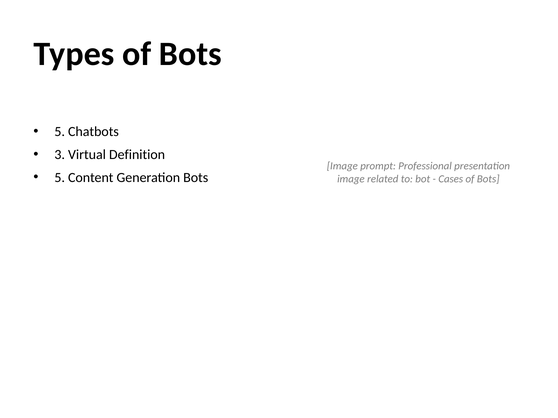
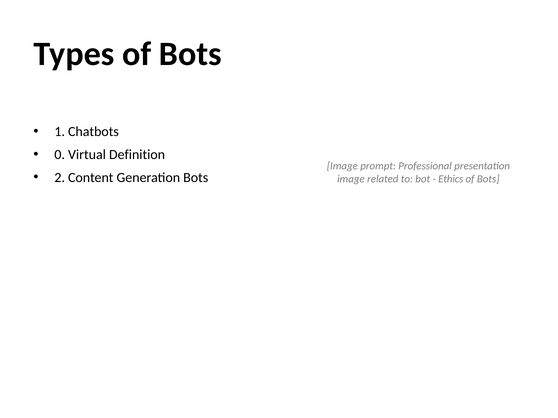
5 at (60, 132): 5 -> 1
3: 3 -> 0
5 at (60, 178): 5 -> 2
Cases: Cases -> Ethics
